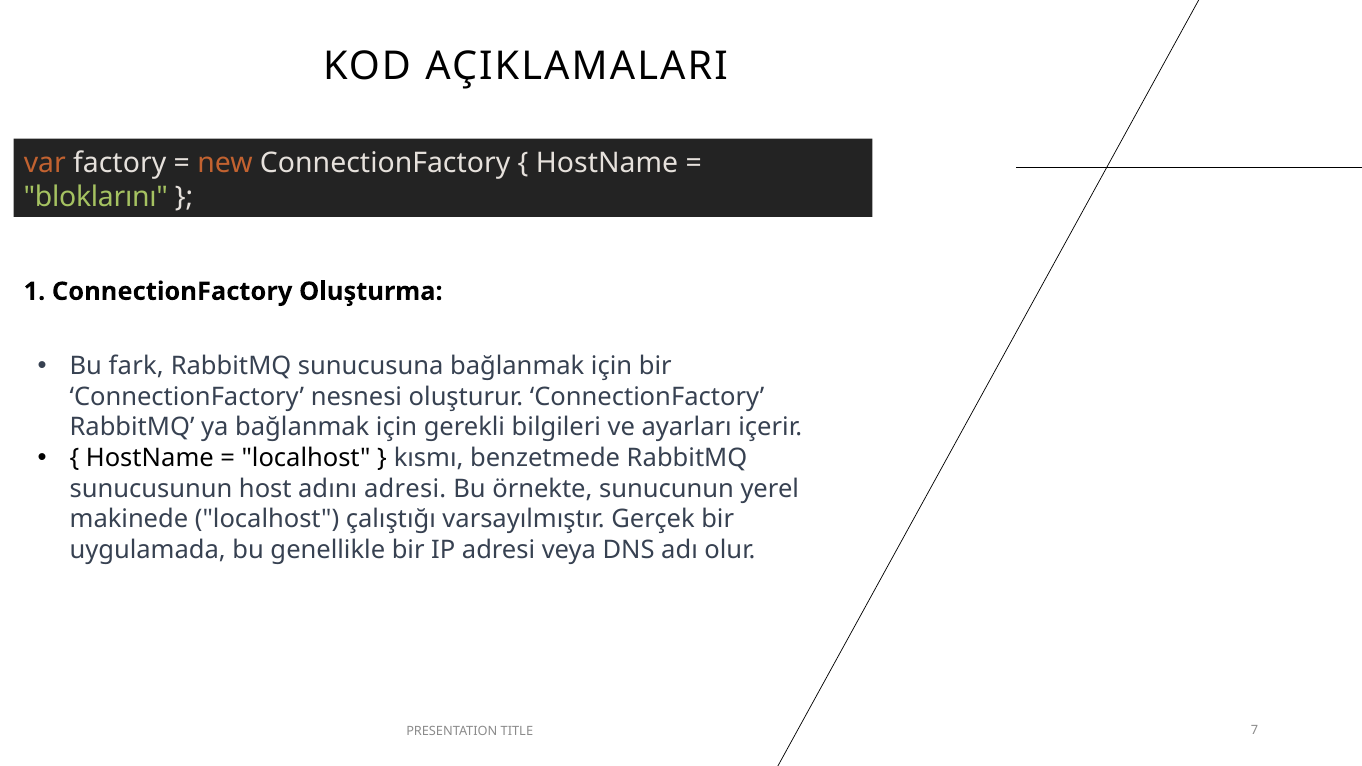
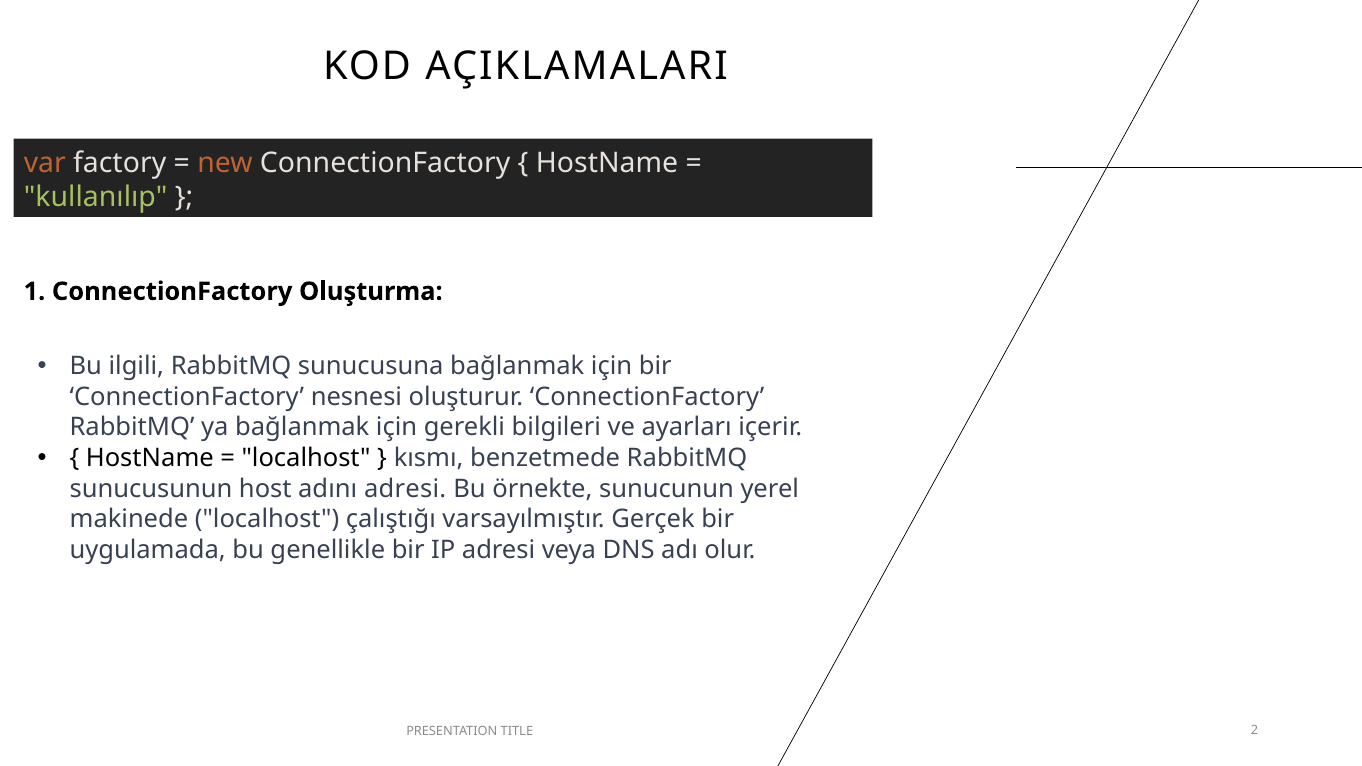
bloklarını: bloklarını -> kullanılıp
fark: fark -> ilgili
7: 7 -> 2
